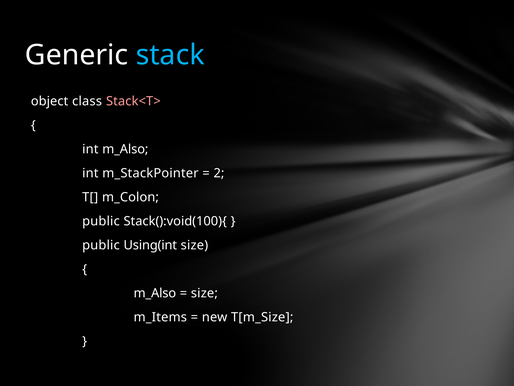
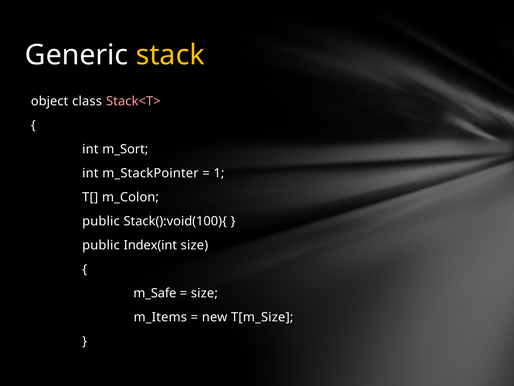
stack colour: light blue -> yellow
int m_Also: m_Also -> m_Sort
2: 2 -> 1
Using(int: Using(int -> Index(int
m_Also at (155, 293): m_Also -> m_Safe
